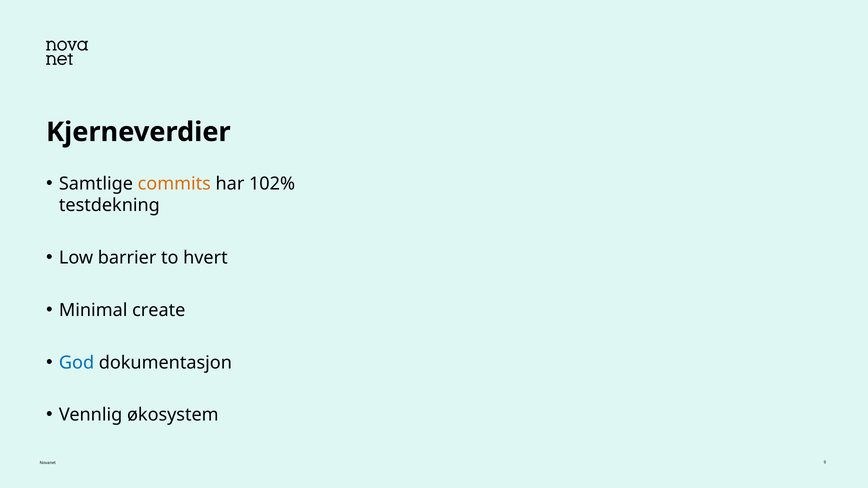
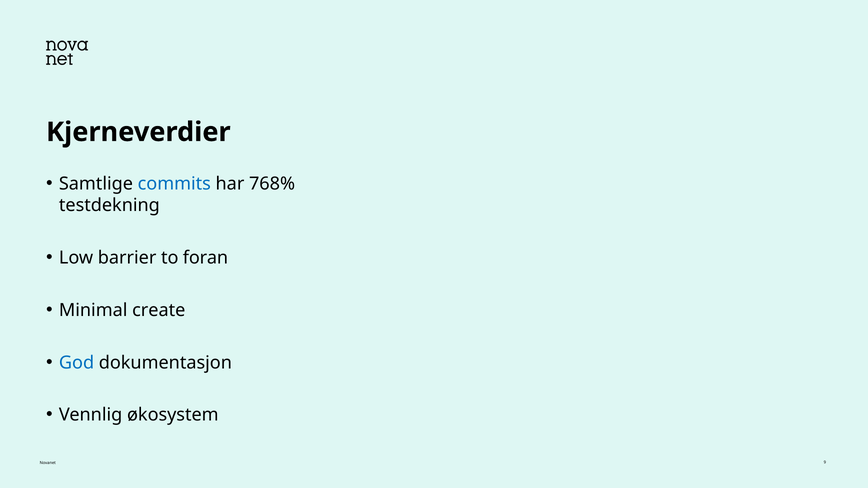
commits colour: orange -> blue
102%: 102% -> 768%
hvert: hvert -> foran
